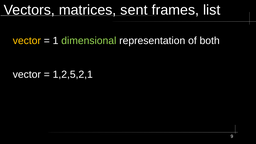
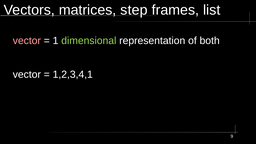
sent: sent -> step
vector at (27, 41) colour: yellow -> pink
1,2,5,2,1: 1,2,5,2,1 -> 1,2,3,4,1
